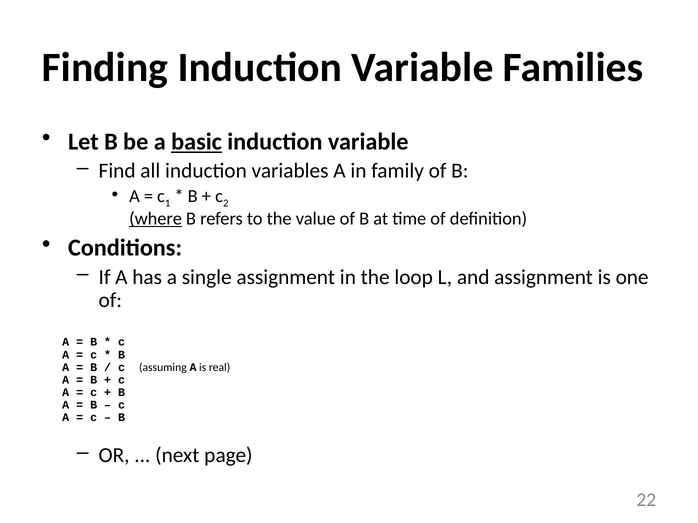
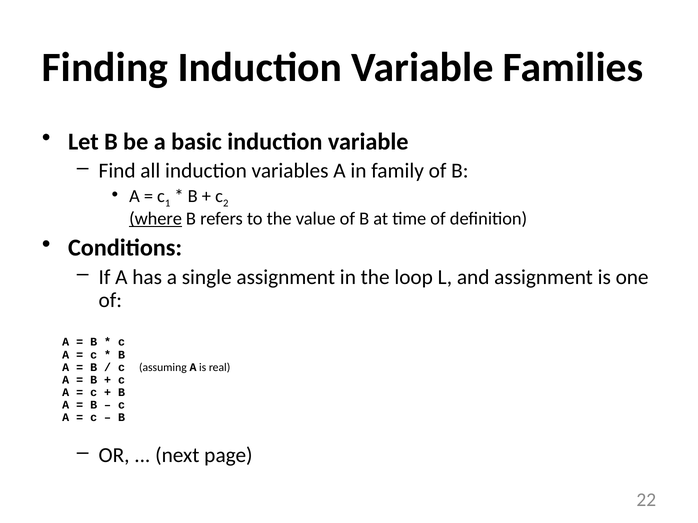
basic underline: present -> none
